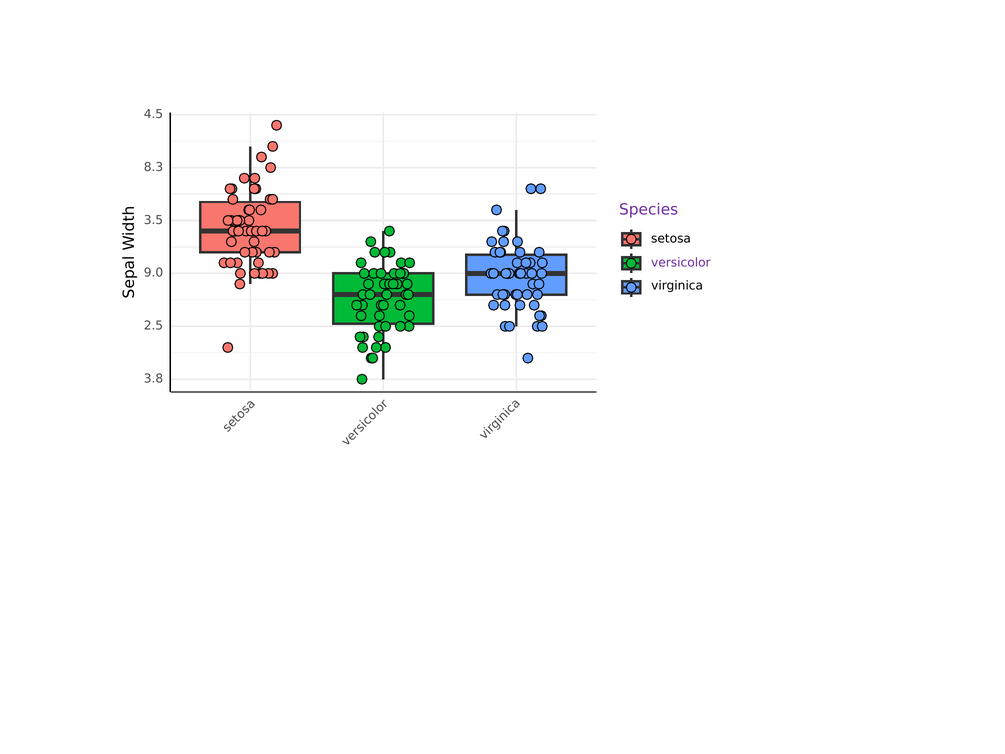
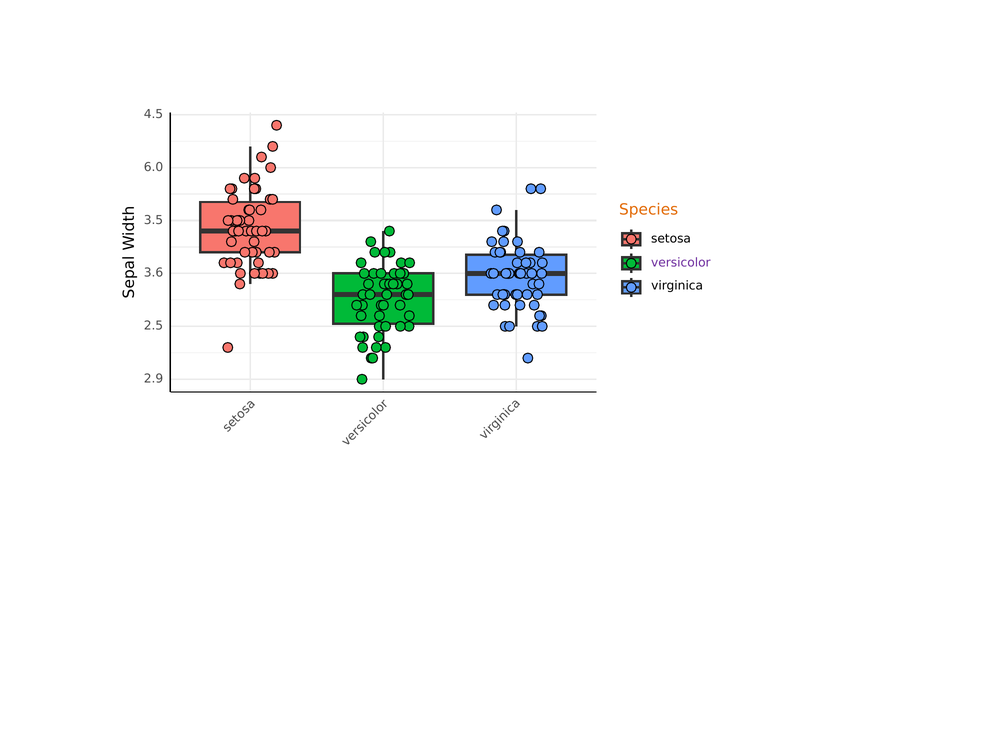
8.3: 8.3 -> 6.0
Species colour: purple -> orange
9.0: 9.0 -> 3.6
3.8: 3.8 -> 2.9
